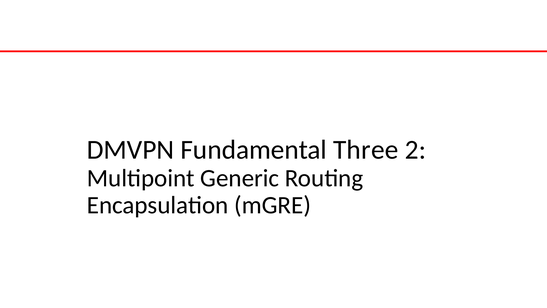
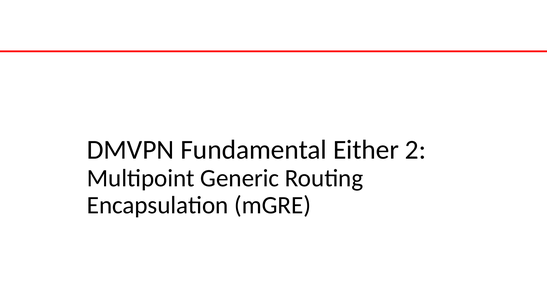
Three: Three -> Either
